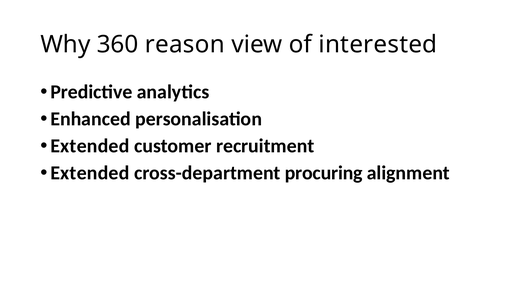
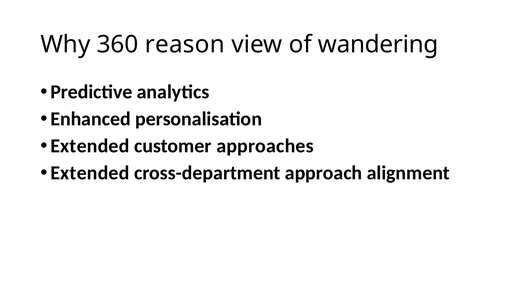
interested: interested -> wandering
recruitment: recruitment -> approaches
procuring: procuring -> approach
